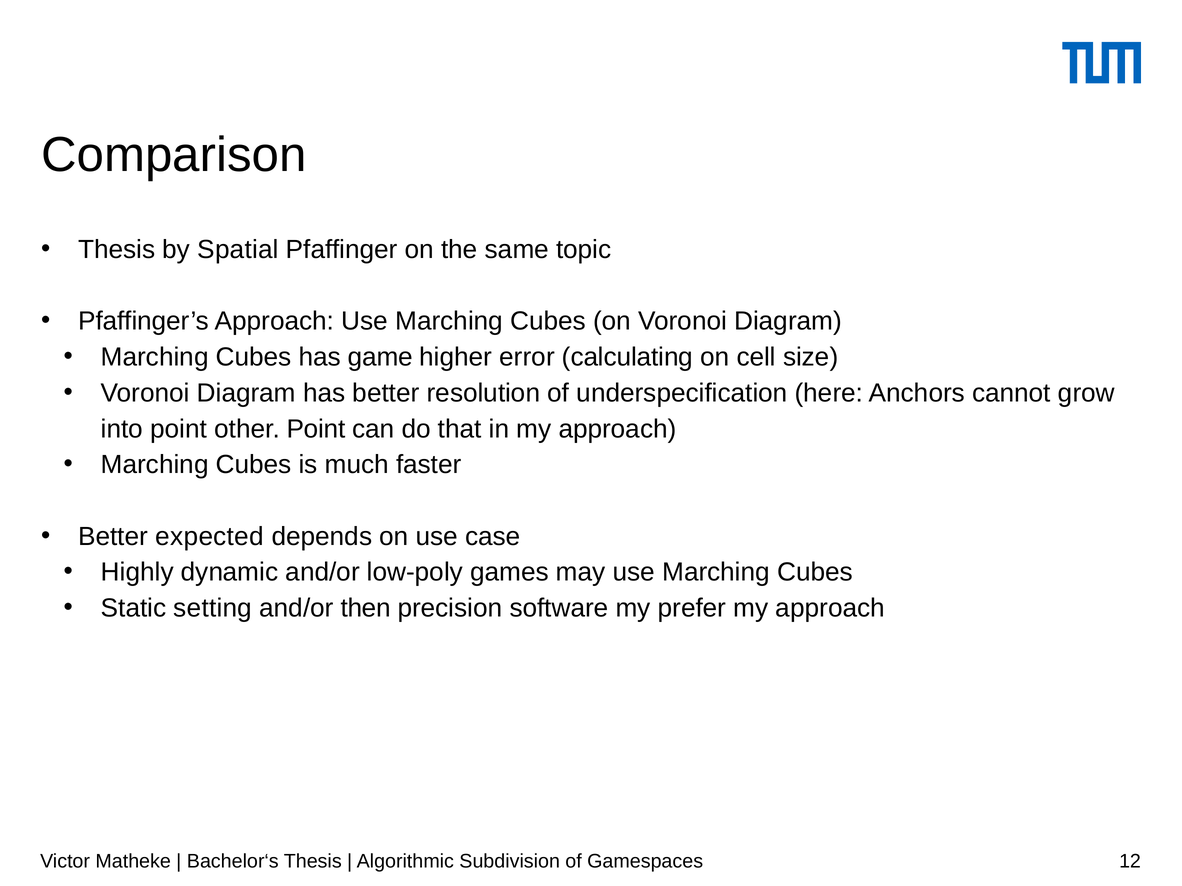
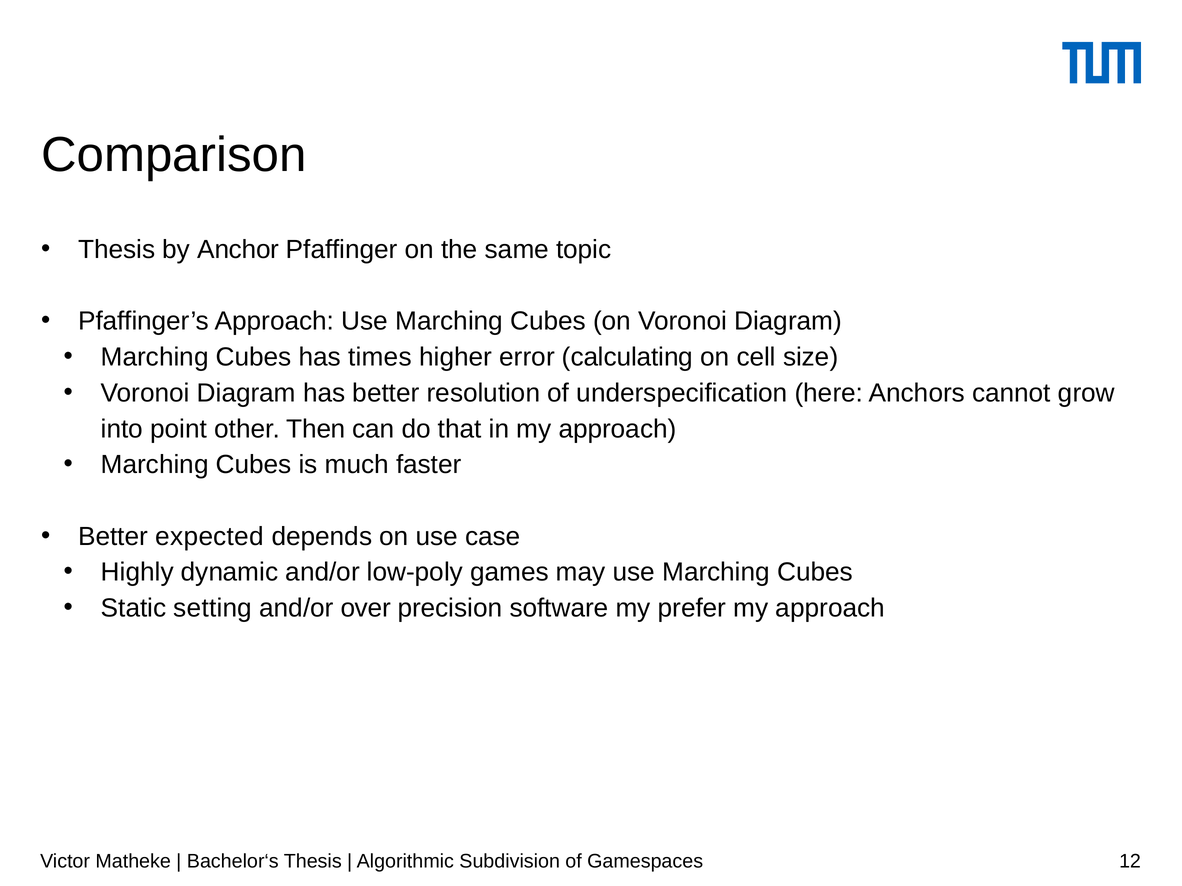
Spatial: Spatial -> Anchor
game: game -> times
other Point: Point -> Then
then: then -> over
